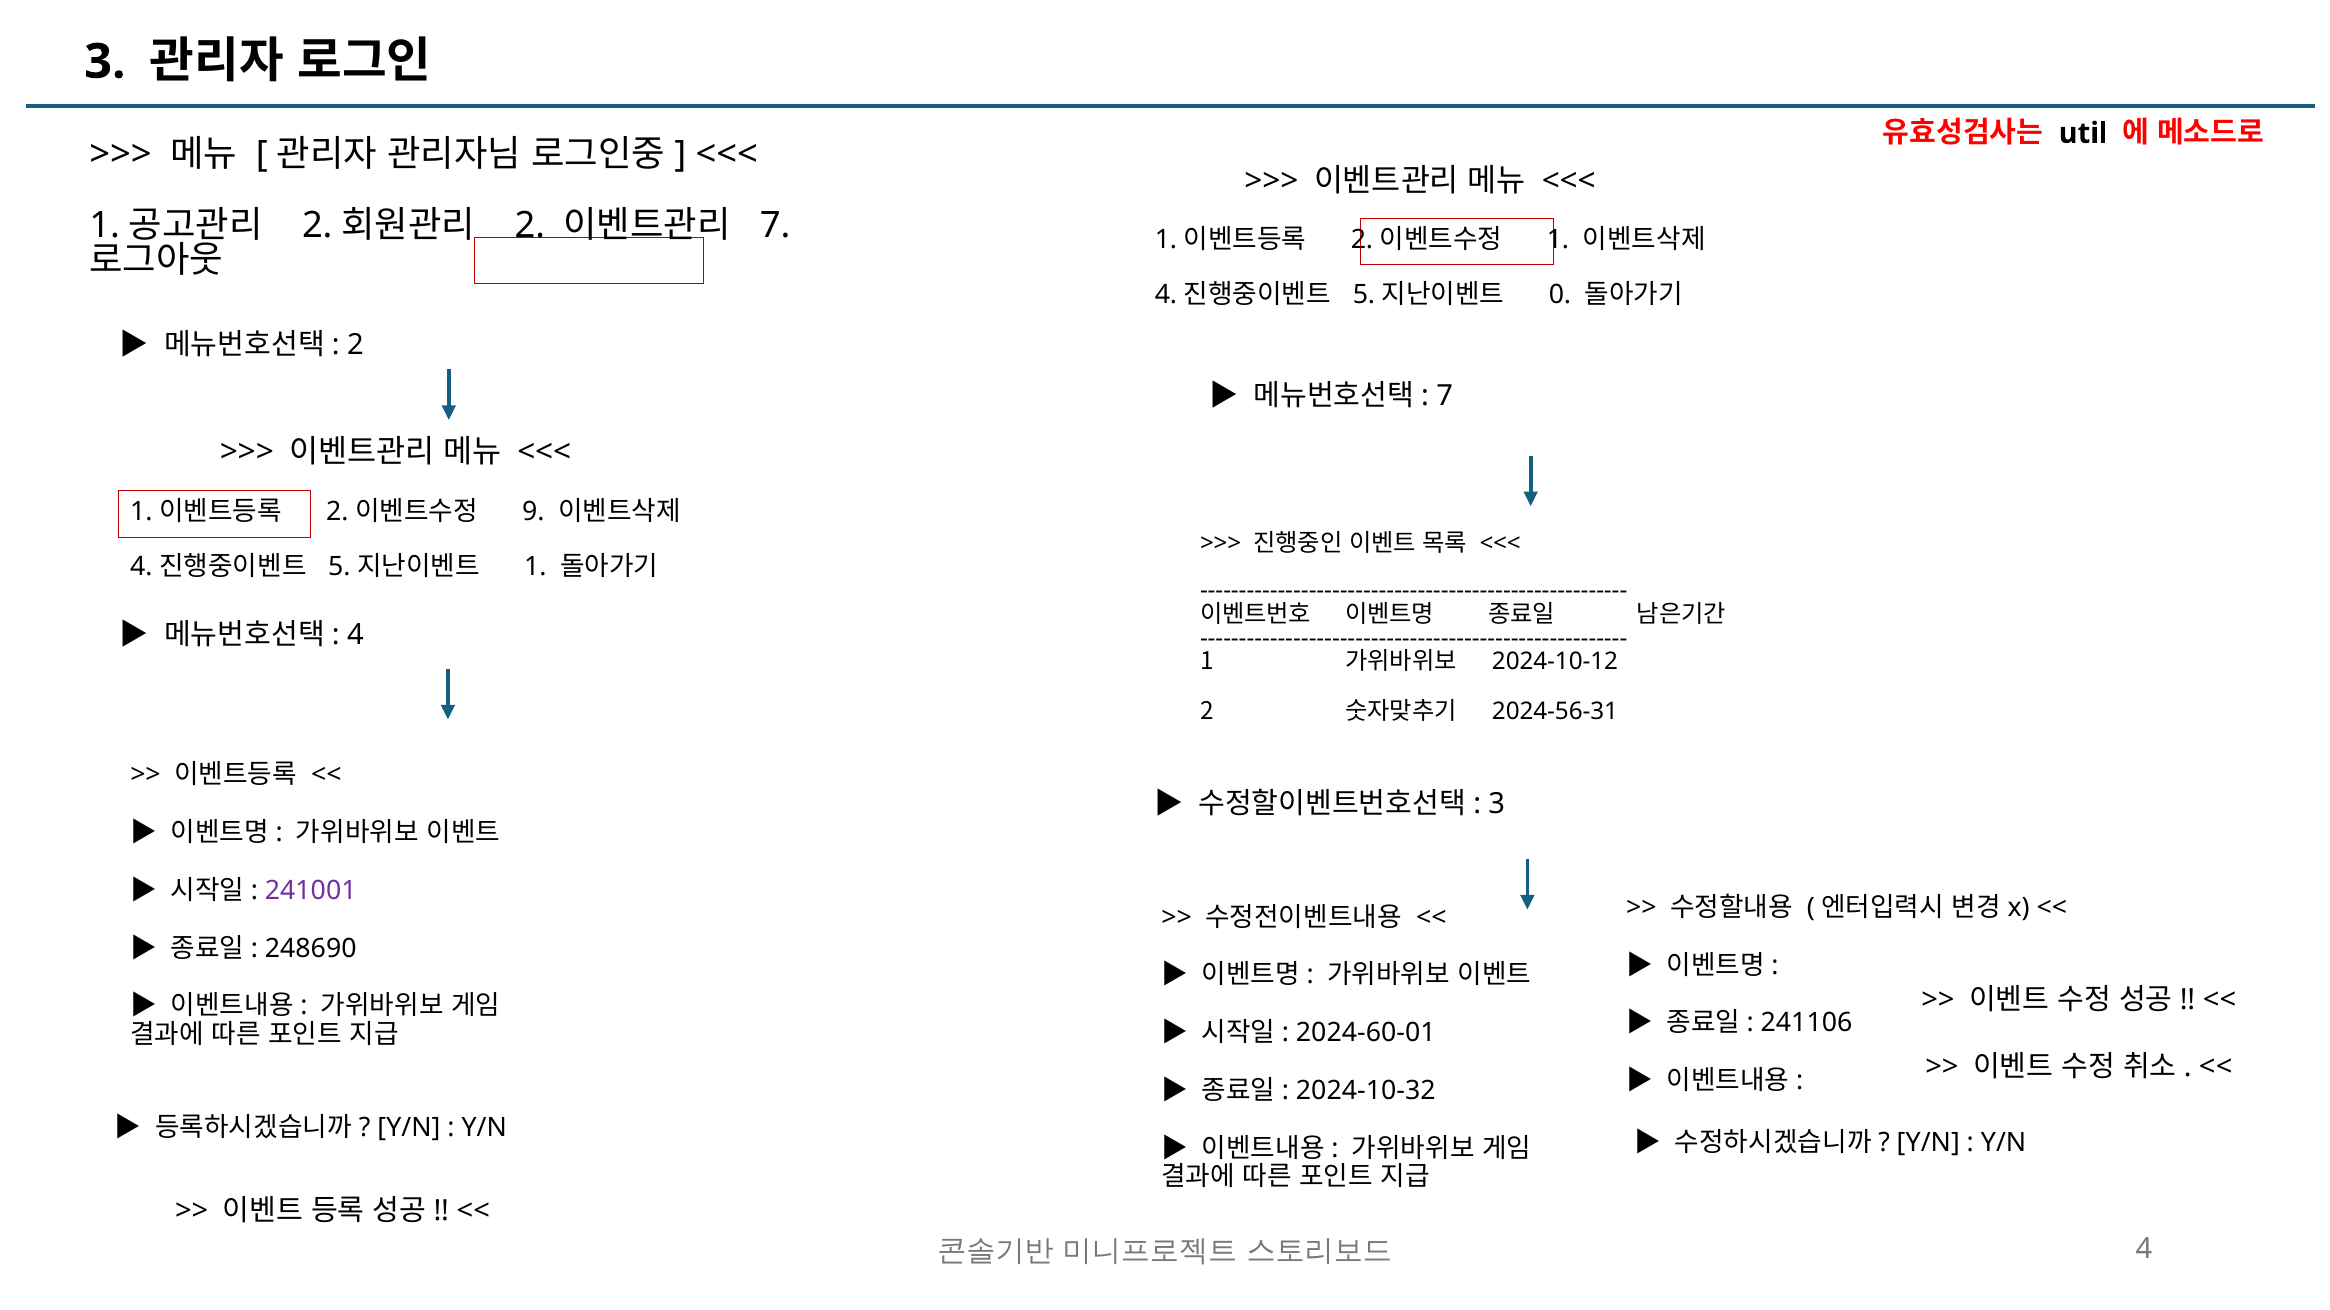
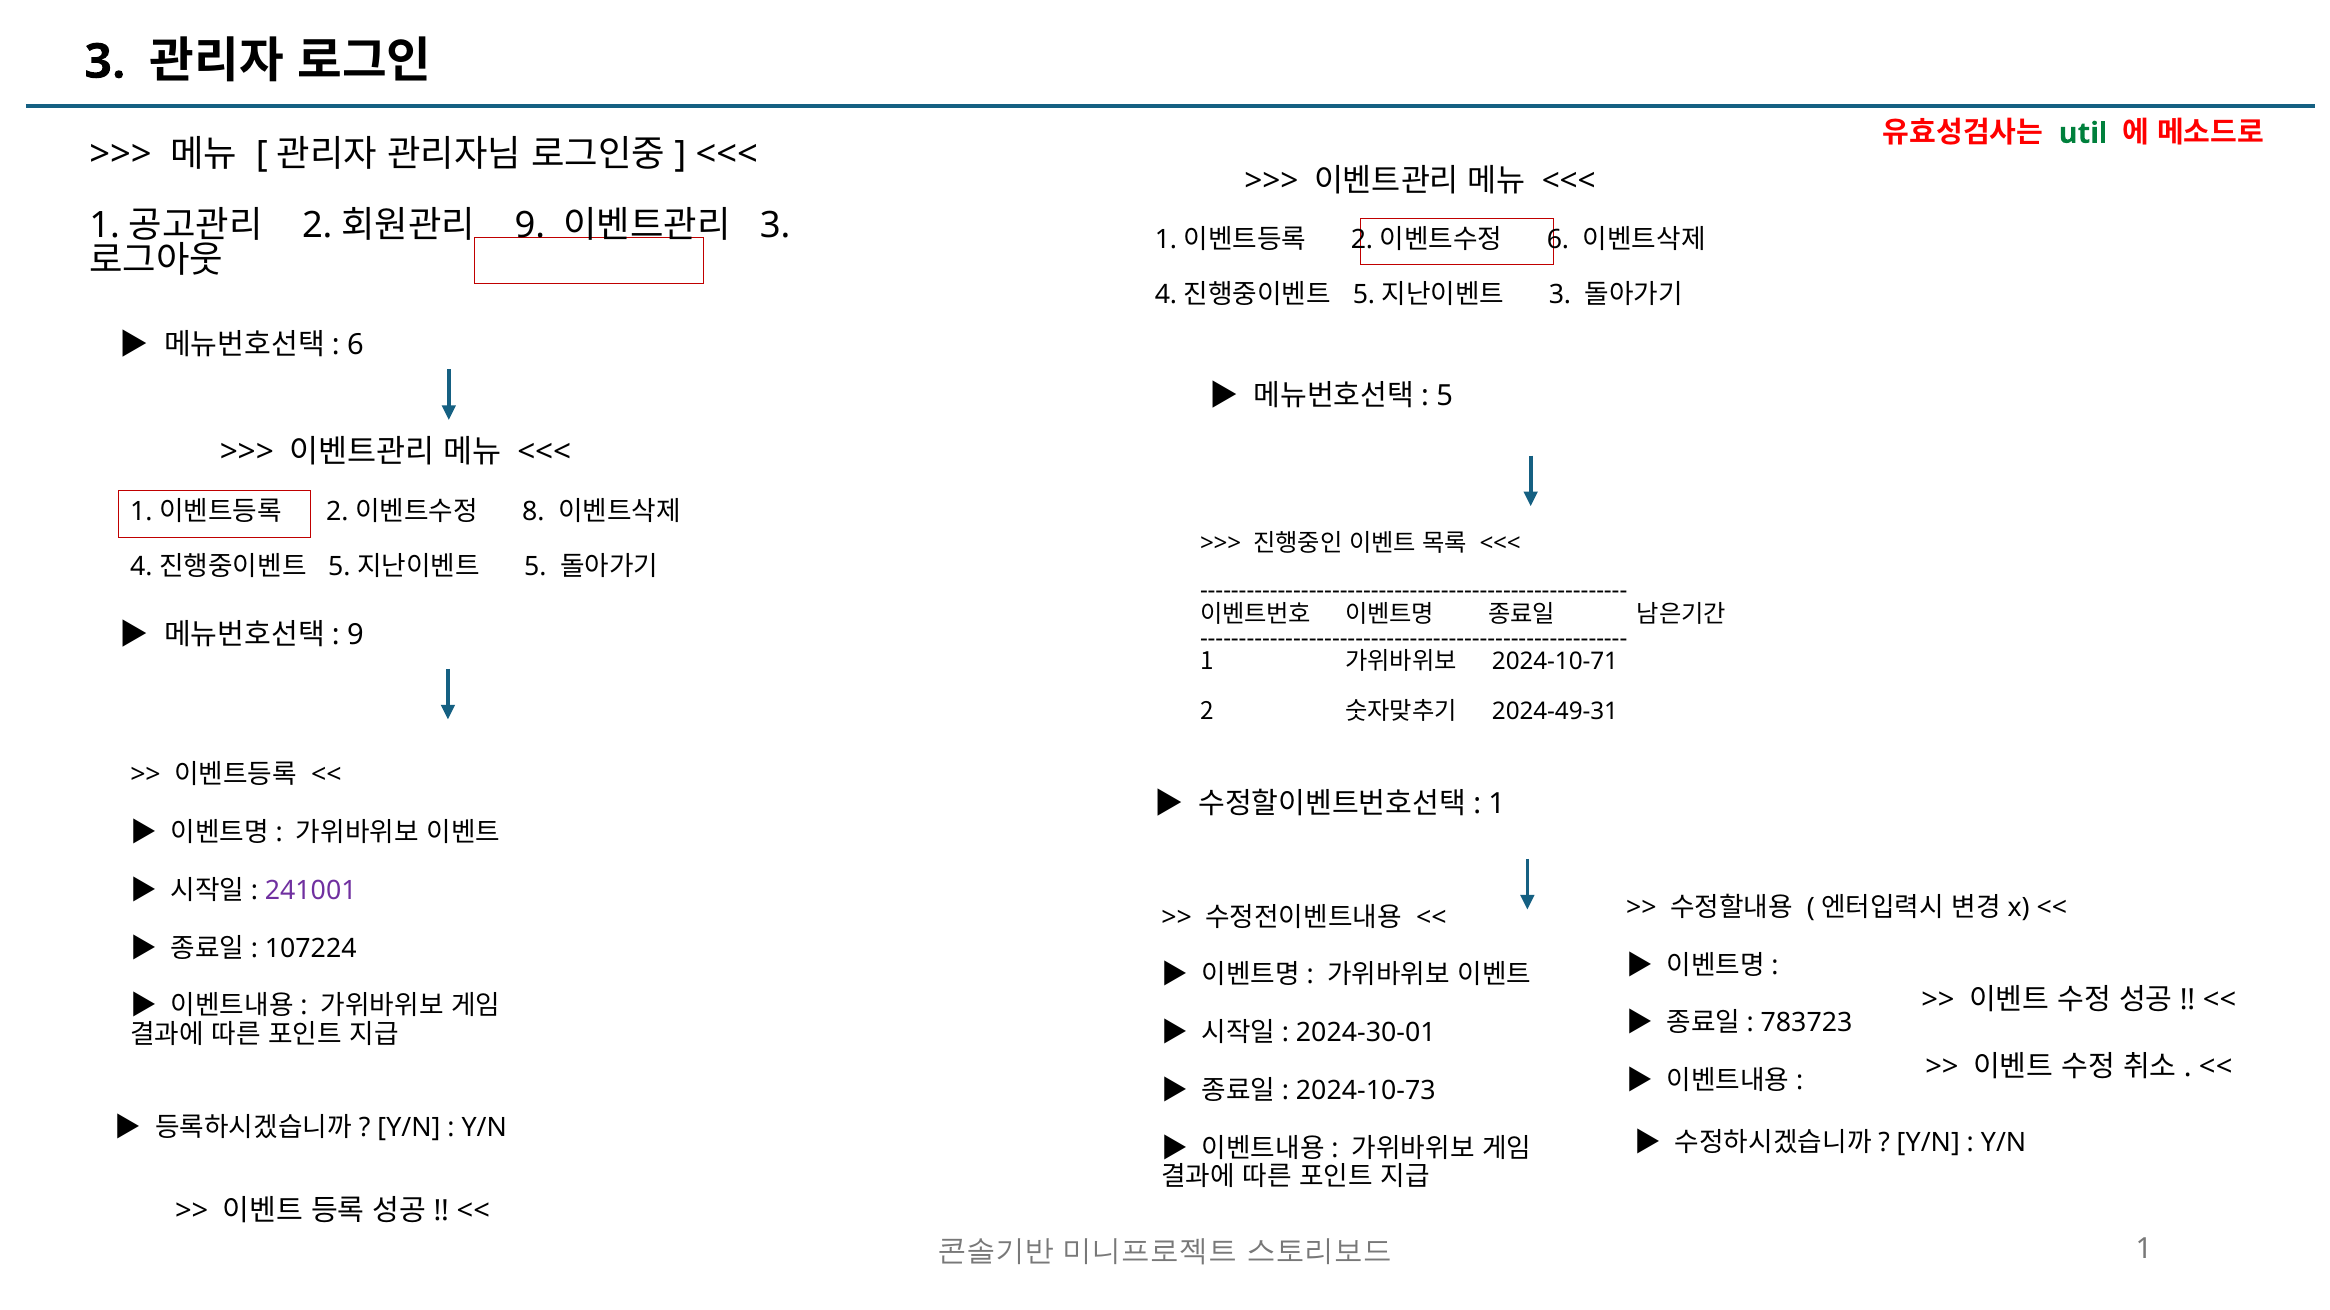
util colour: black -> green
2 at (530, 226): 2 -> 9
7 at (775, 226): 7 -> 3
1 at (1558, 240): 1 -> 6
0 at (1560, 295): 0 -> 3
2 at (355, 345): 2 -> 6
7 at (1445, 396): 7 -> 5
9: 9 -> 8
1 at (535, 567): 1 -> 5
4 at (355, 635): 4 -> 9
2024-10-12: 2024-10-12 -> 2024-10-71
2024-56-31: 2024-56-31 -> 2024-49-31
3 at (1497, 804): 3 -> 1
248690: 248690 -> 107224
241106: 241106 -> 783723
2024-60-01: 2024-60-01 -> 2024-30-01
2024-10-32: 2024-10-32 -> 2024-10-73
4 at (2144, 1249): 4 -> 1
